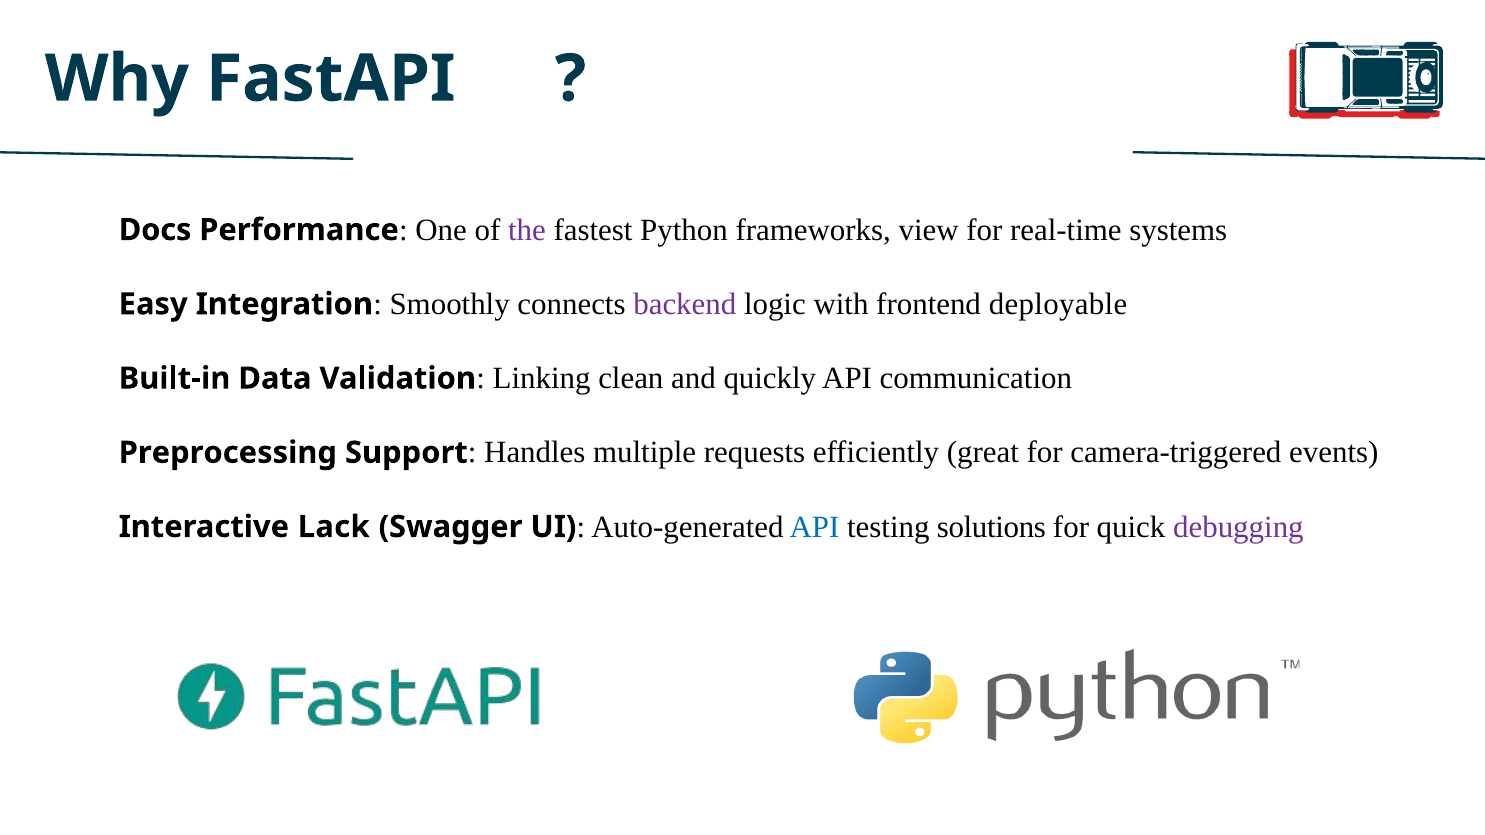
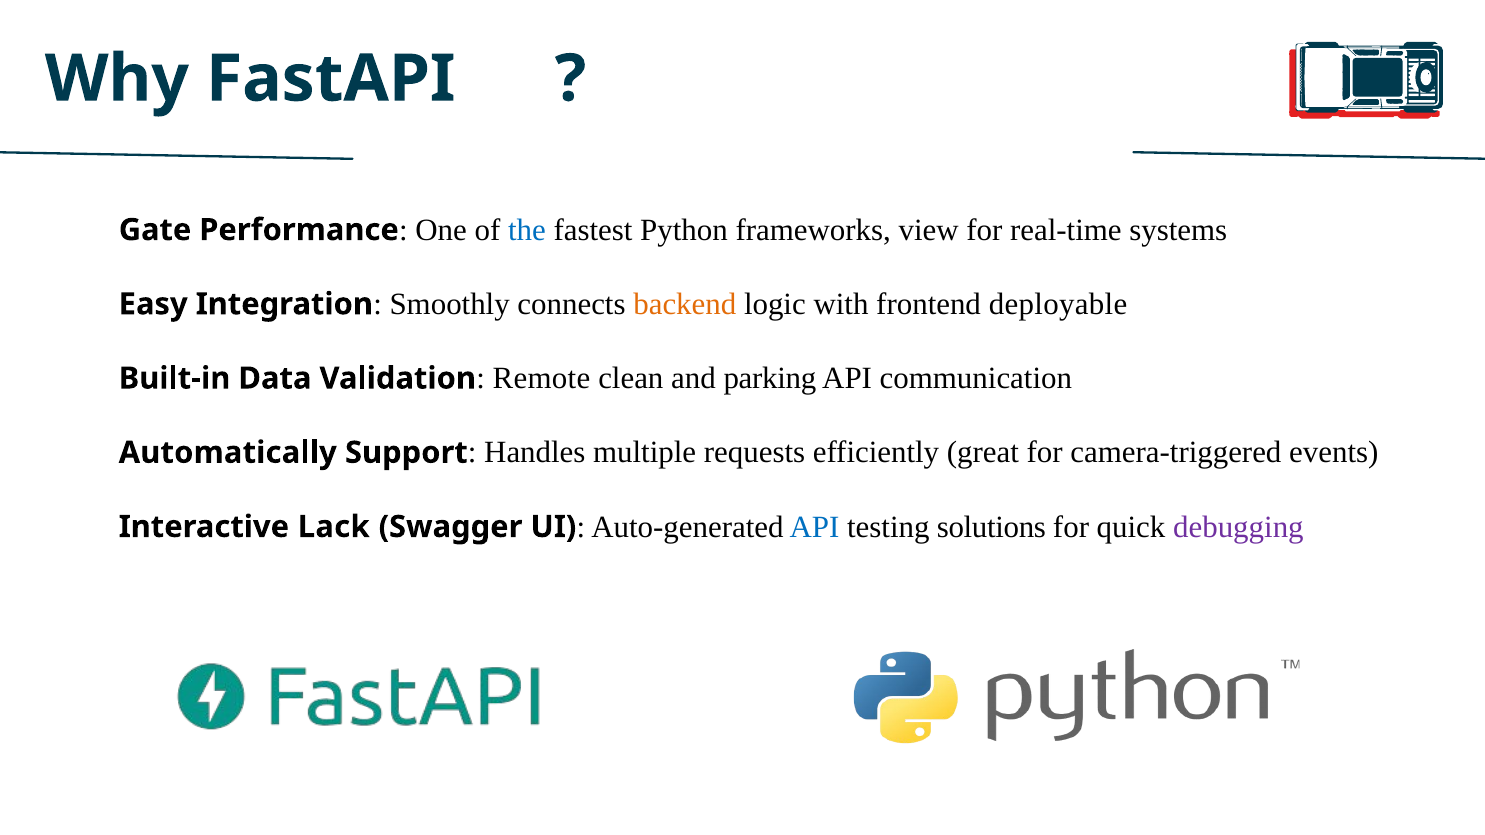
Docs: Docs -> Gate
the colour: purple -> blue
backend colour: purple -> orange
Linking: Linking -> Remote
quickly: quickly -> parking
Preprocessing: Preprocessing -> Automatically
